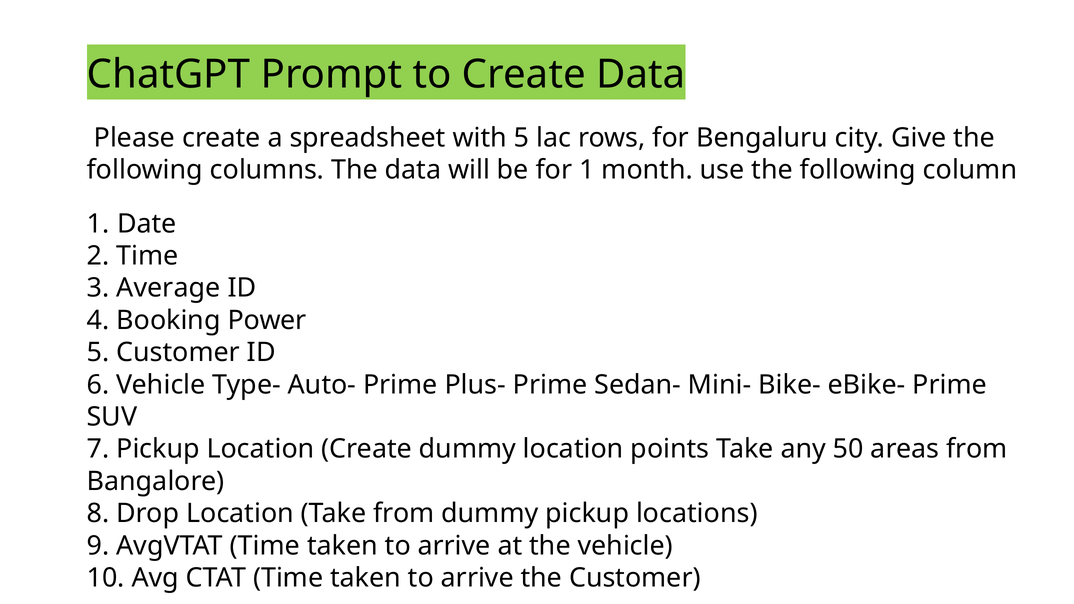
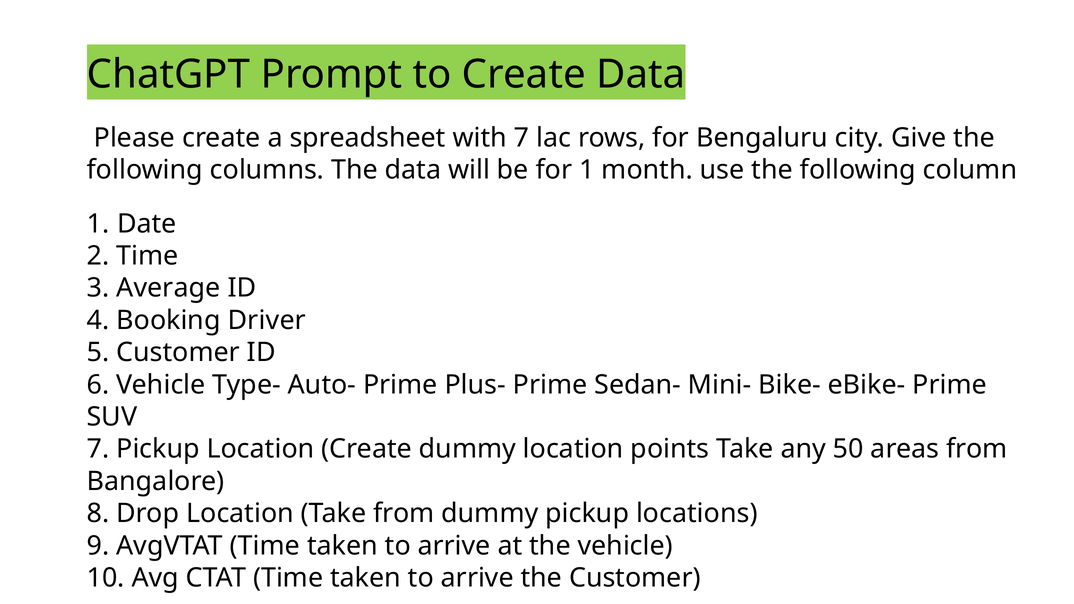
with 5: 5 -> 7
Power: Power -> Driver
